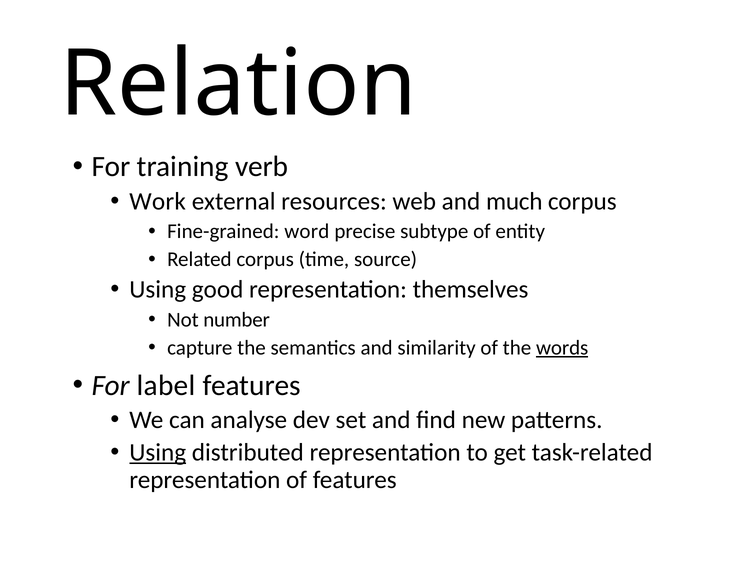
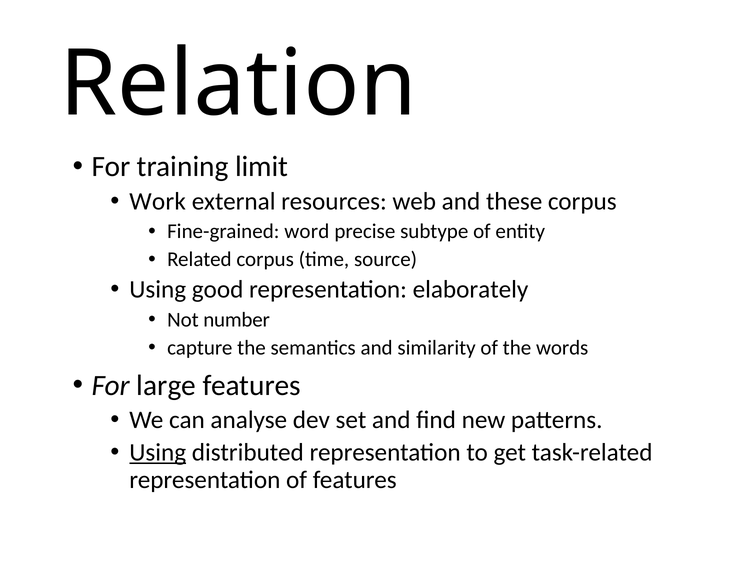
verb: verb -> limit
much: much -> these
themselves: themselves -> elaborately
words underline: present -> none
label: label -> large
